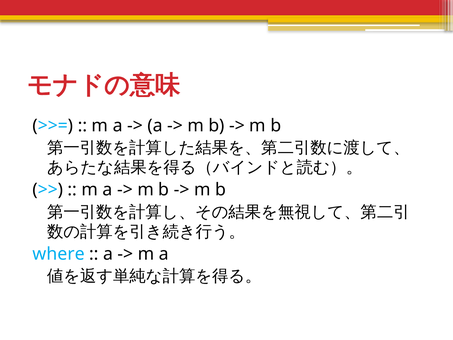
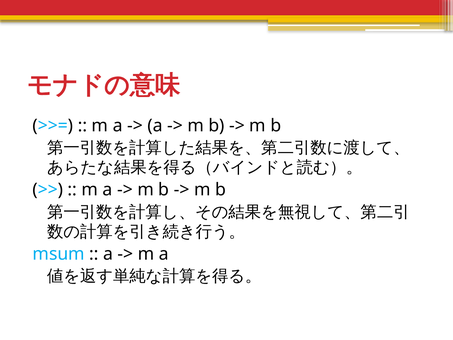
where: where -> msum
